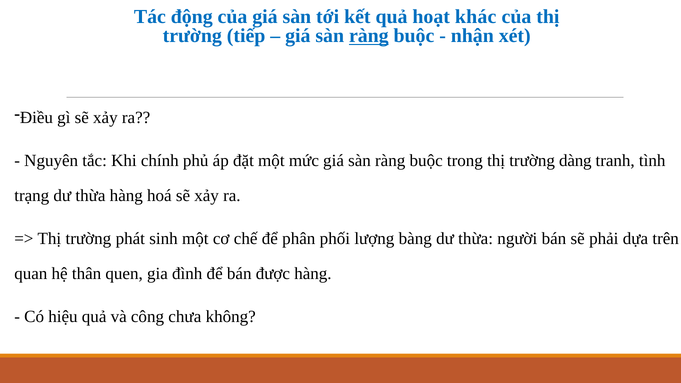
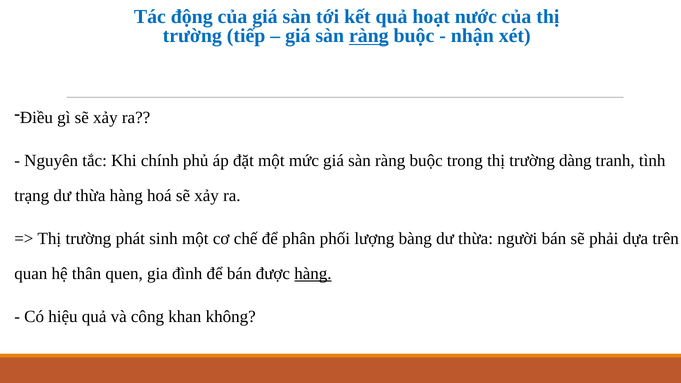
khác: khác -> nước
hàng at (313, 274) underline: none -> present
chưa: chưa -> khan
